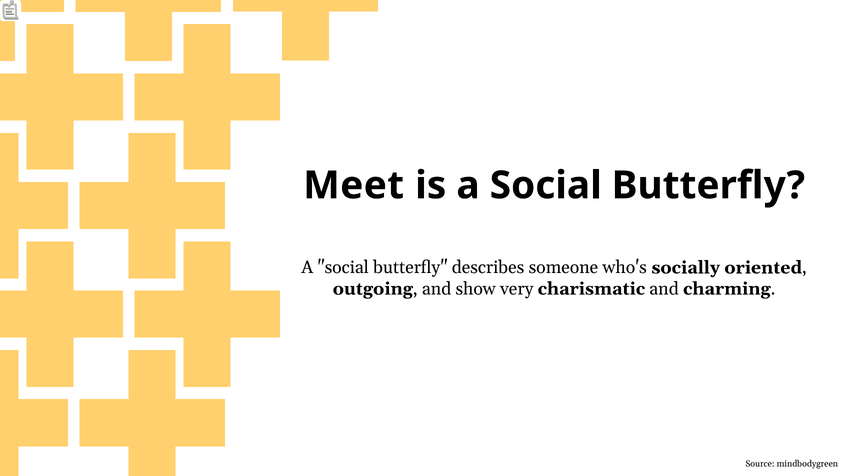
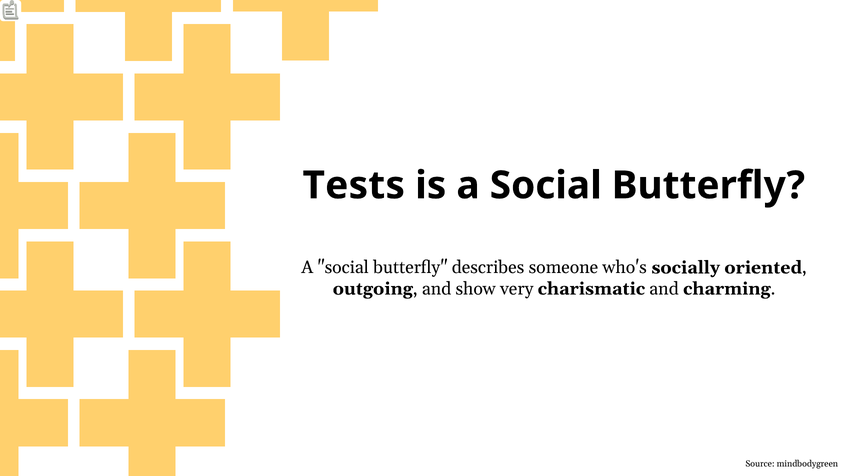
Meet: Meet -> Tests
